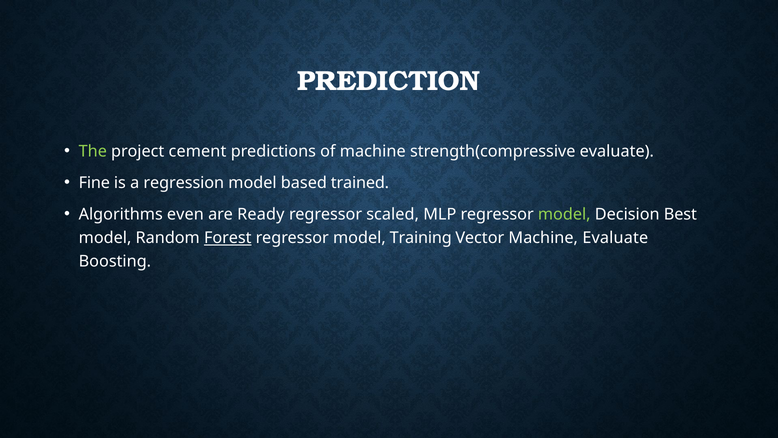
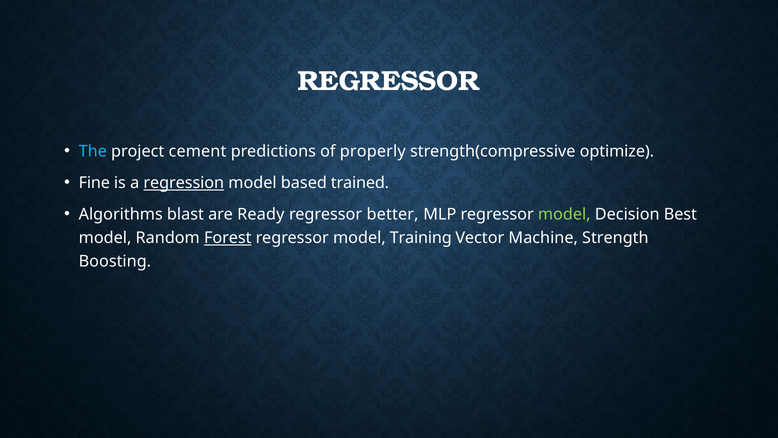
PREDICTION at (389, 81): PREDICTION -> REGRESSOR
The colour: light green -> light blue
of machine: machine -> properly
strength(compressive evaluate: evaluate -> optimize
regression underline: none -> present
even: even -> blast
scaled: scaled -> better
Machine Evaluate: Evaluate -> Strength
